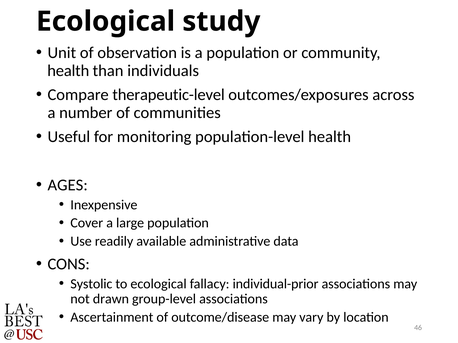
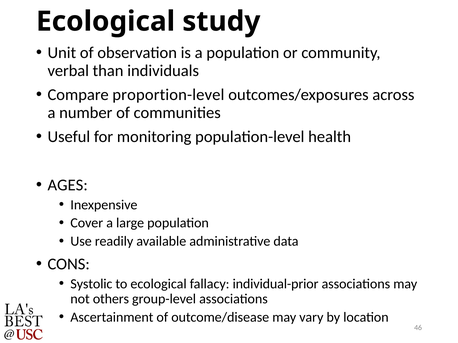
health at (68, 71): health -> verbal
therapeutic-level: therapeutic-level -> proportion-level
drawn: drawn -> others
